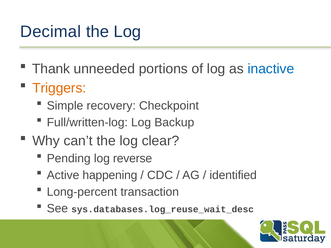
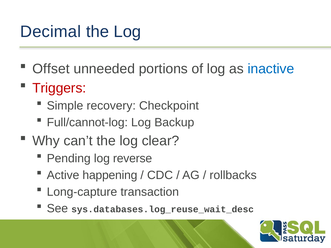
Thank: Thank -> Offset
Triggers colour: orange -> red
Full/written-log: Full/written-log -> Full/cannot-log
identified: identified -> rollbacks
Long-percent: Long-percent -> Long-capture
